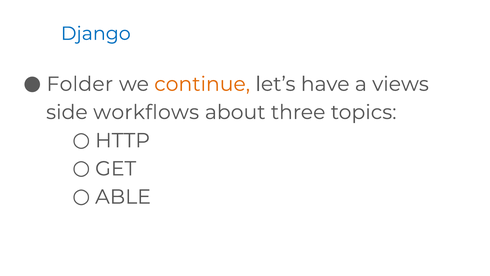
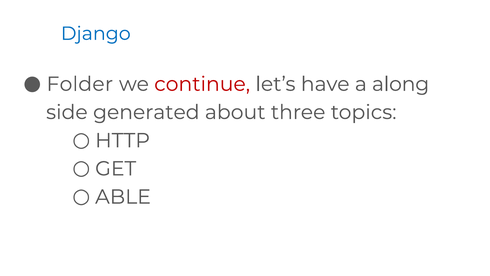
continue colour: orange -> red
views: views -> along
workflows: workflows -> generated
